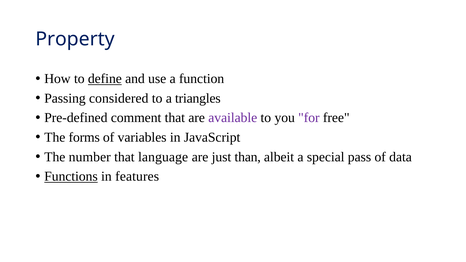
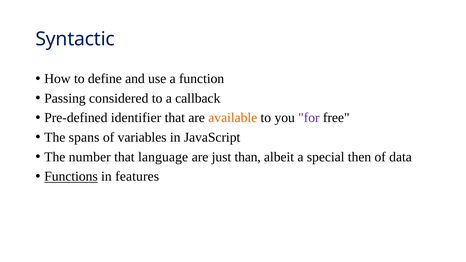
Property: Property -> Syntactic
define underline: present -> none
triangles: triangles -> callback
comment: comment -> identifier
available colour: purple -> orange
forms: forms -> spans
pass: pass -> then
